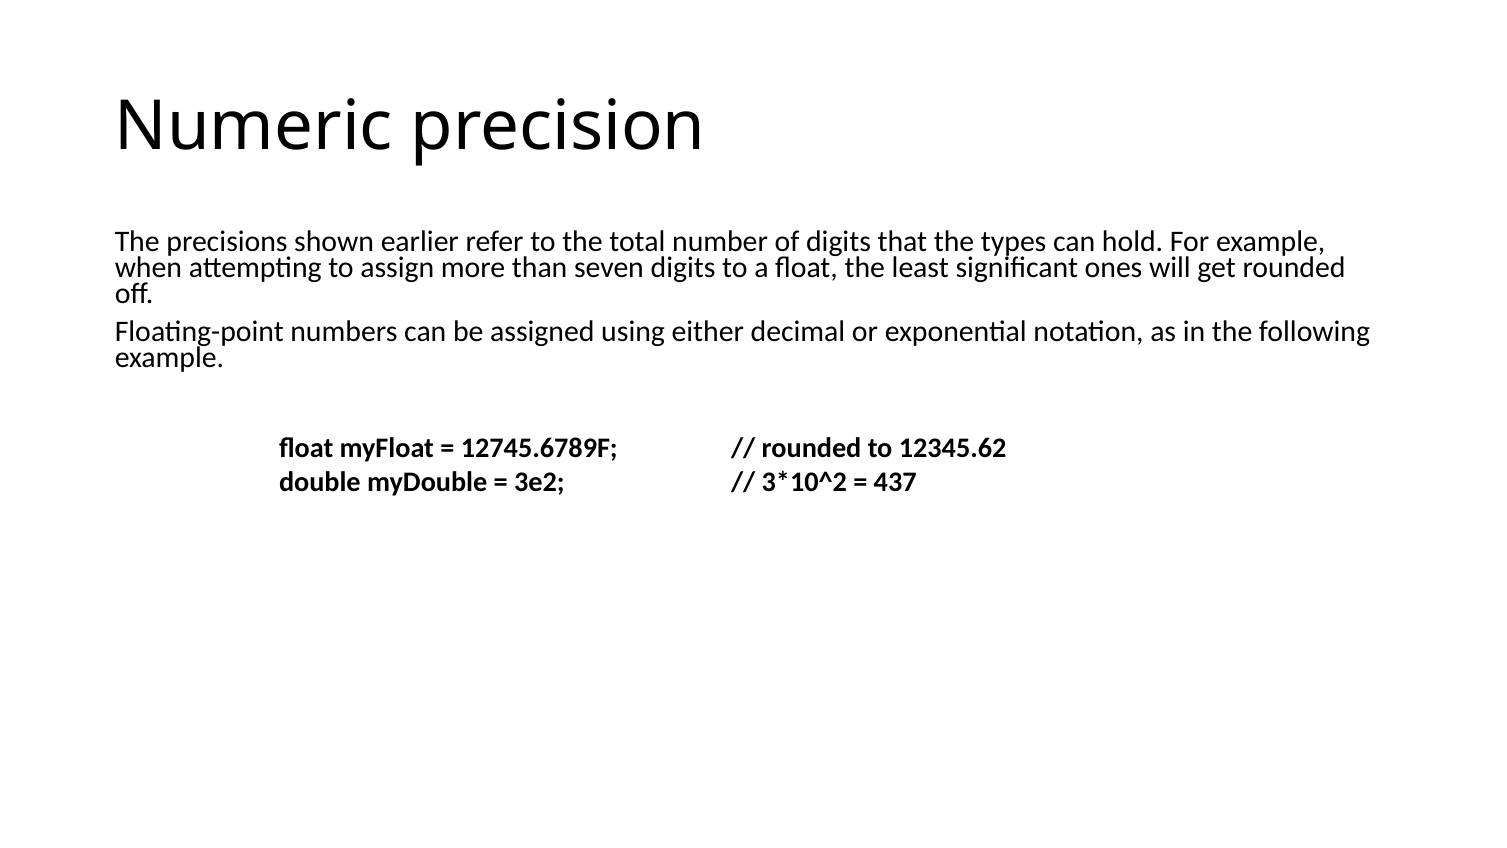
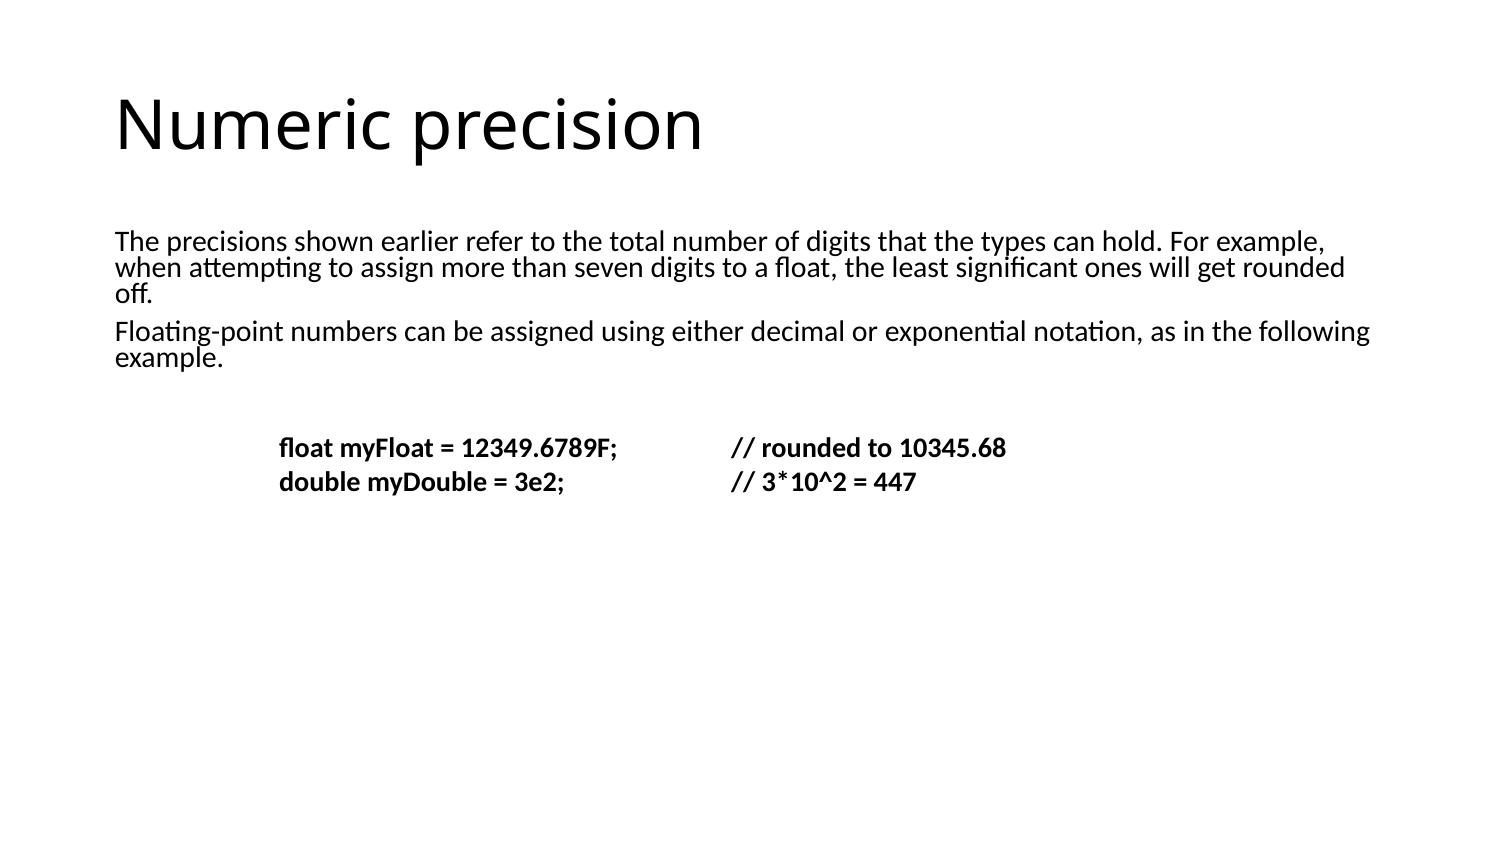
12745.6789F: 12745.6789F -> 12349.6789F
12345.62: 12345.62 -> 10345.68
437: 437 -> 447
